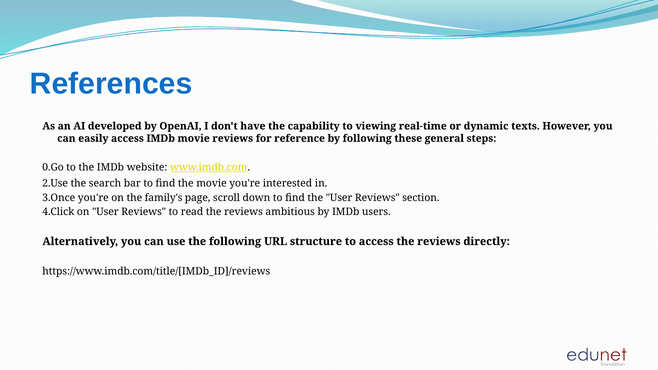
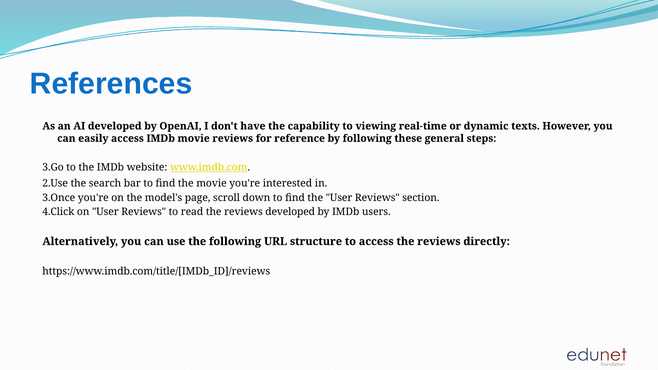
0.Go: 0.Go -> 3.Go
family's: family's -> model's
reviews ambitious: ambitious -> developed
